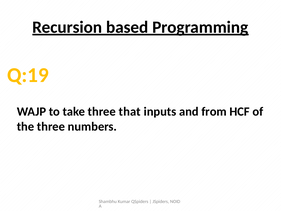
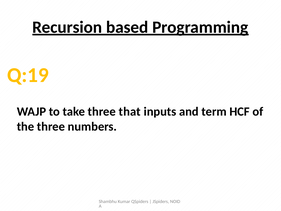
from: from -> term
